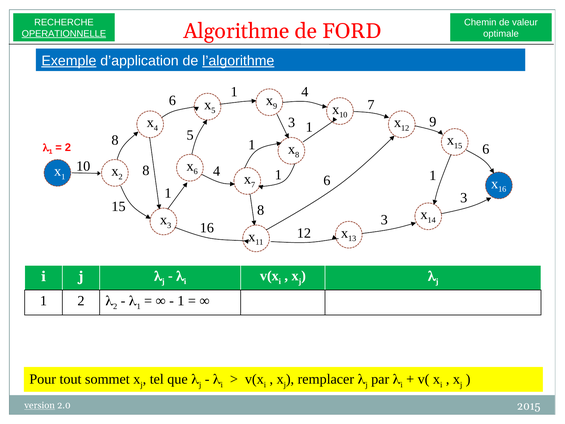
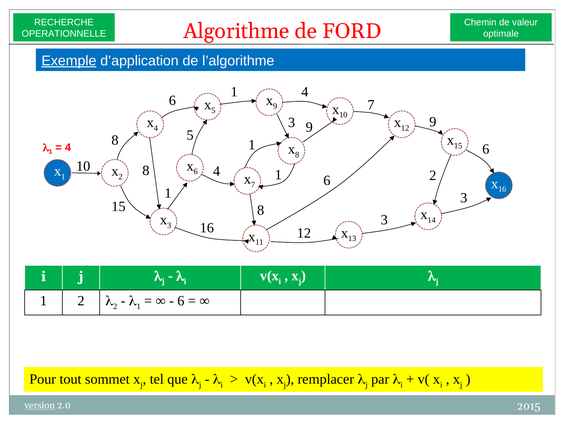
OPERATIONNELLE underline: present -> none
l’algorithme underline: present -> none
3 1: 1 -> 9
2 at (68, 147): 2 -> 4
6 1: 1 -> 2
1 at (181, 301): 1 -> 6
